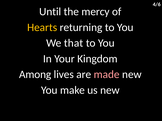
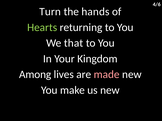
Until: Until -> Turn
mercy: mercy -> hands
Hearts colour: yellow -> light green
